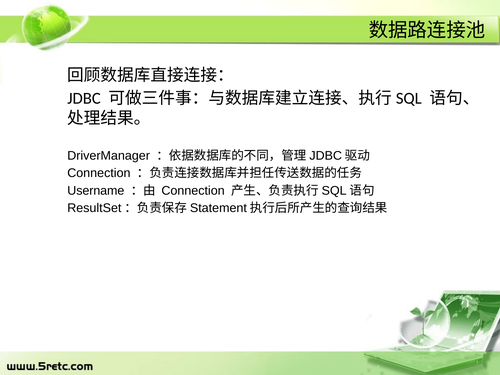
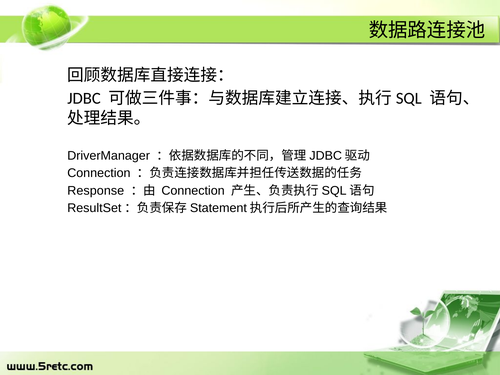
Username: Username -> Response
